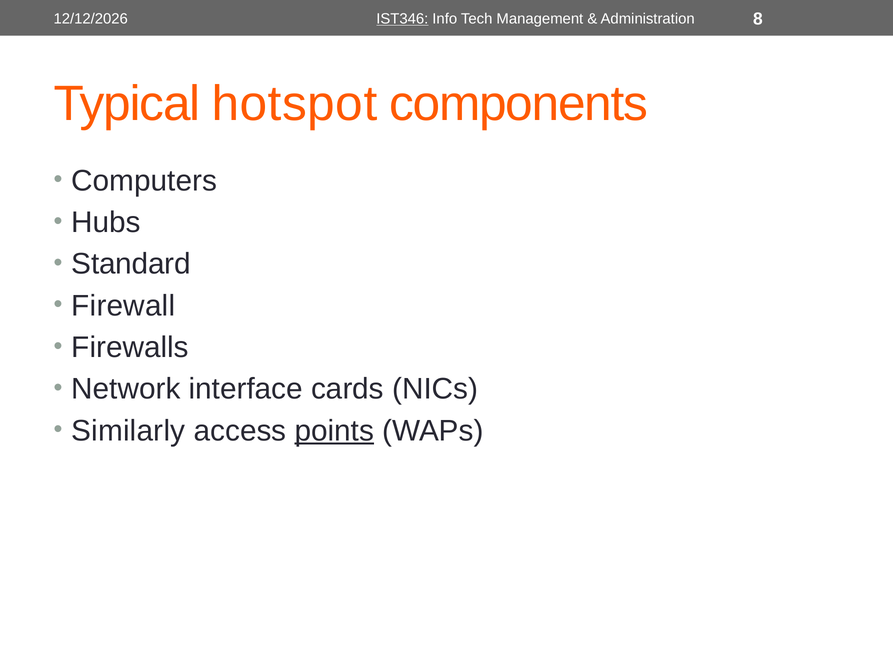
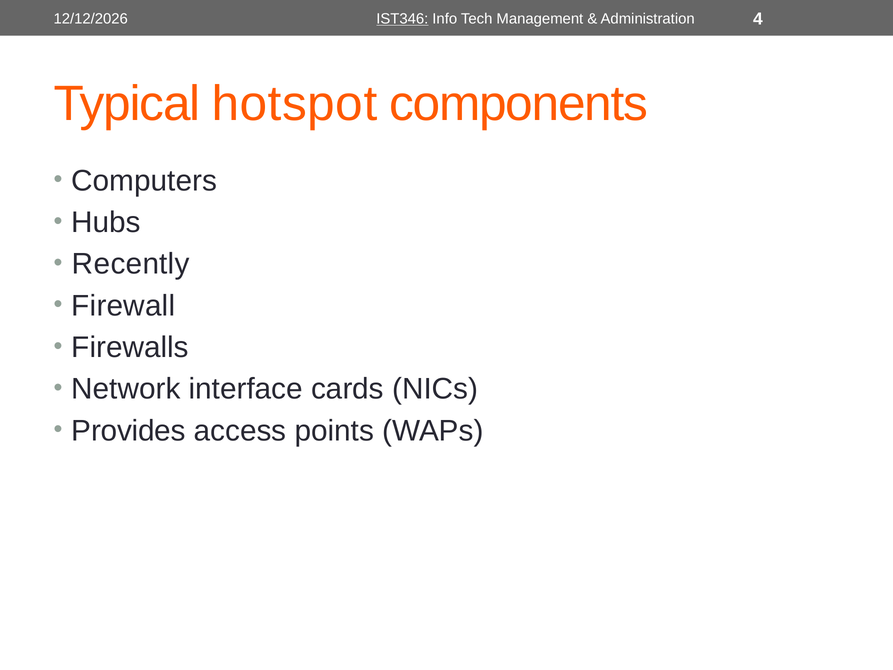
8: 8 -> 4
Standard: Standard -> Recently
Similarly: Similarly -> Provides
points underline: present -> none
